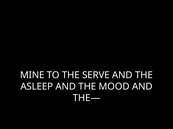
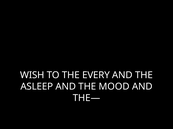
MINE: MINE -> WISH
SERVE: SERVE -> EVERY
